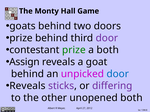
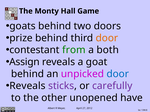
door at (107, 38) colour: purple -> orange
contestant prize: prize -> from
differing: differing -> carefully
unopened both: both -> have
